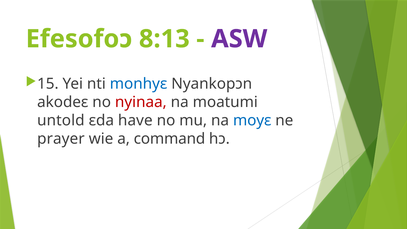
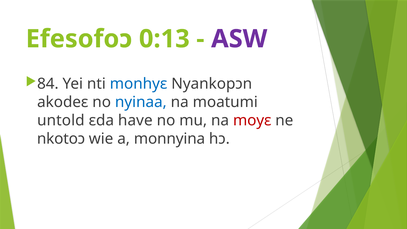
8:13: 8:13 -> 0:13
15: 15 -> 84
nyinaa colour: red -> blue
moyɛ colour: blue -> red
prayer: prayer -> nkotoɔ
command: command -> monnyina
